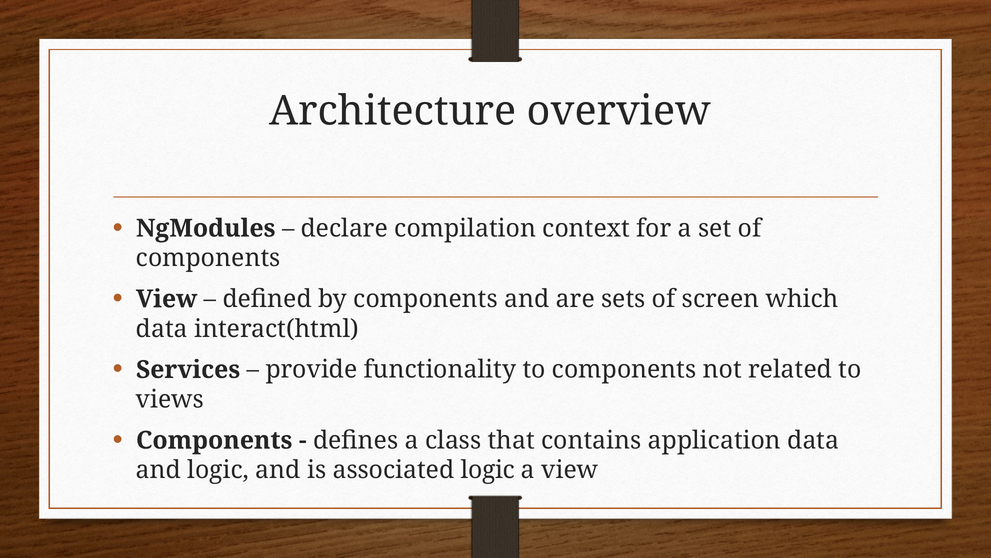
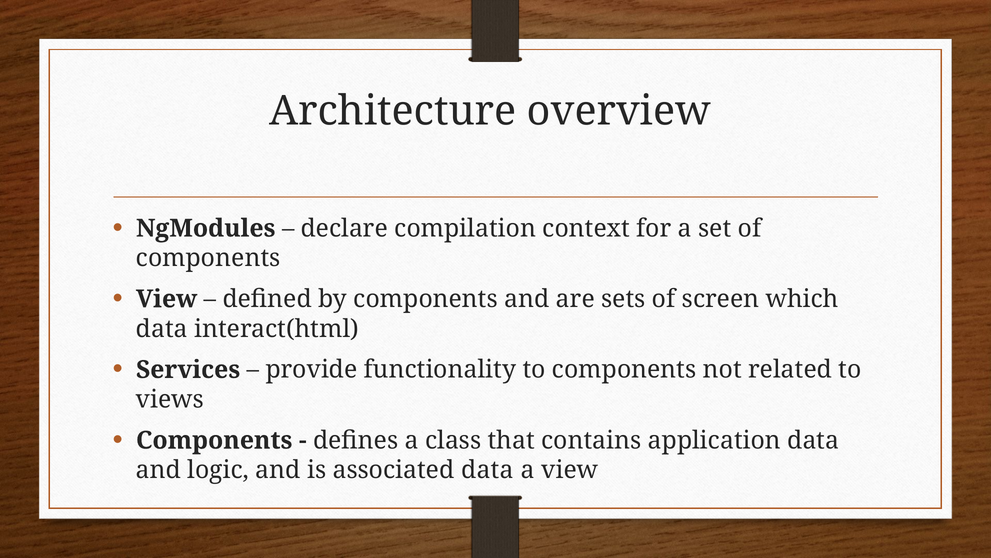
associated logic: logic -> data
